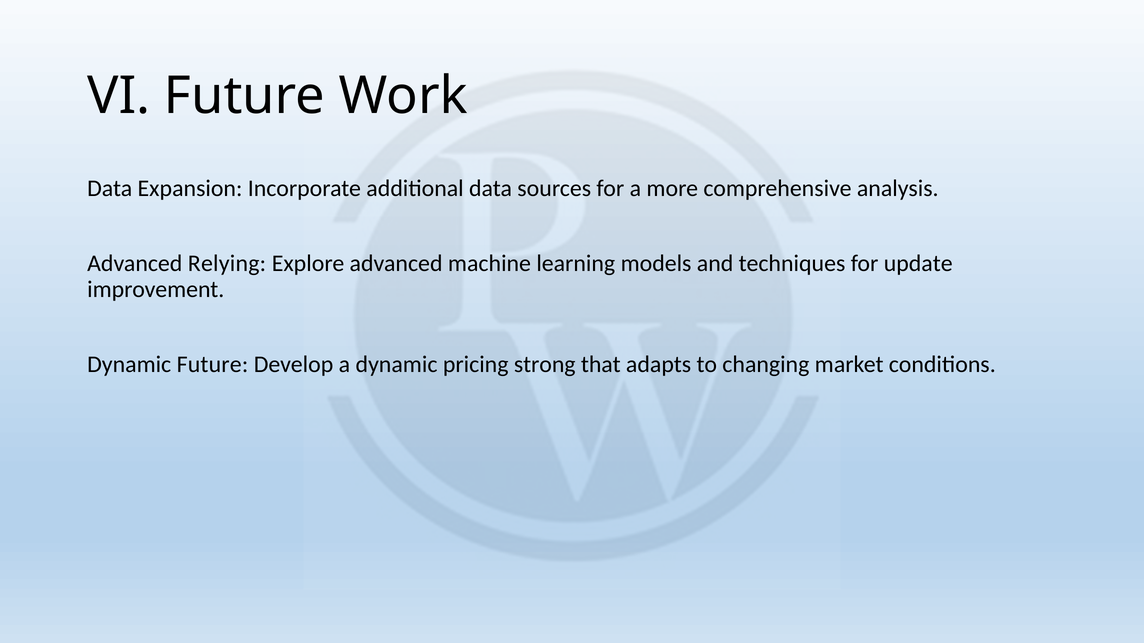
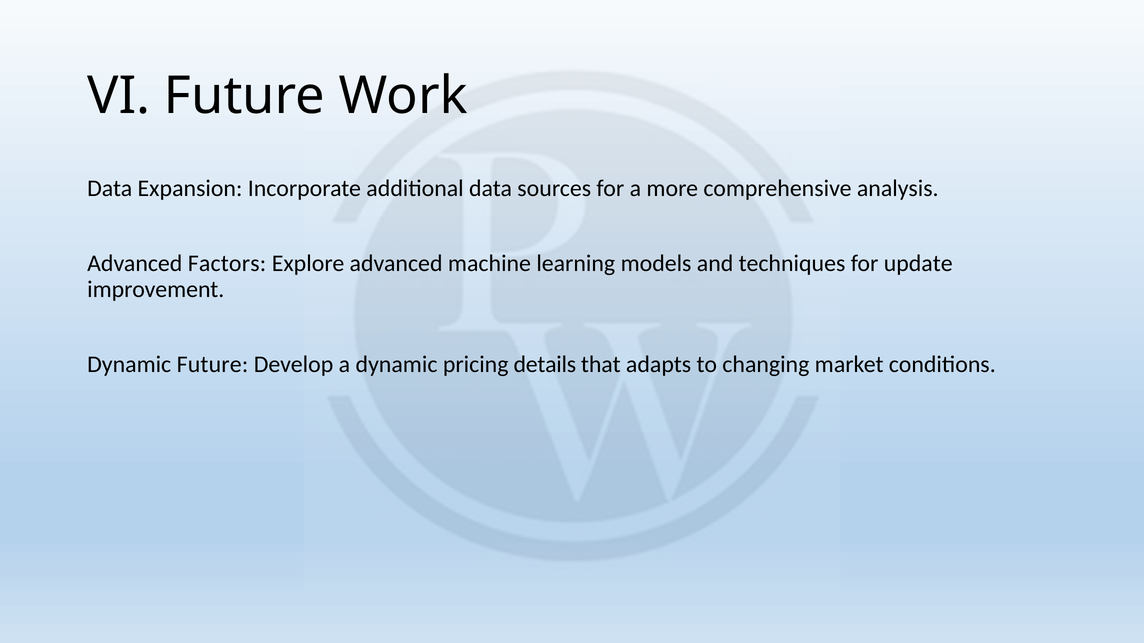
Relying: Relying -> Factors
strong: strong -> details
